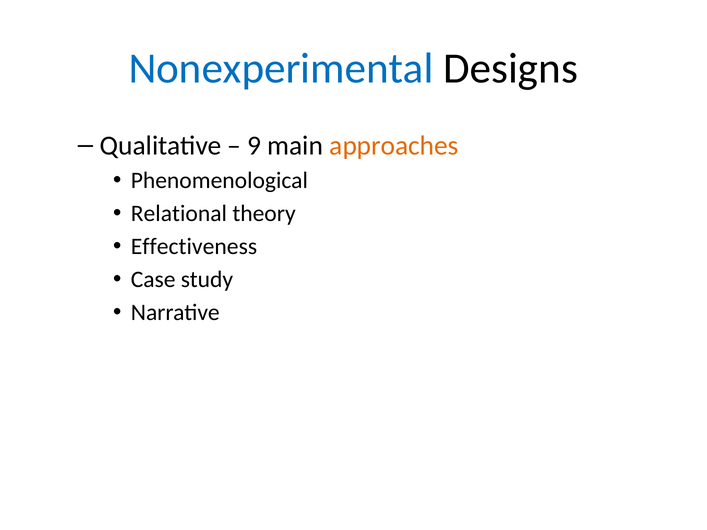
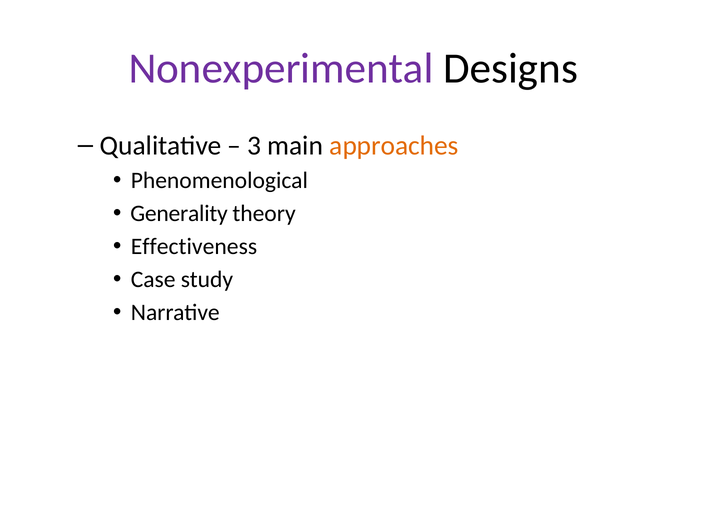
Nonexperimental colour: blue -> purple
9: 9 -> 3
Relational: Relational -> Generality
